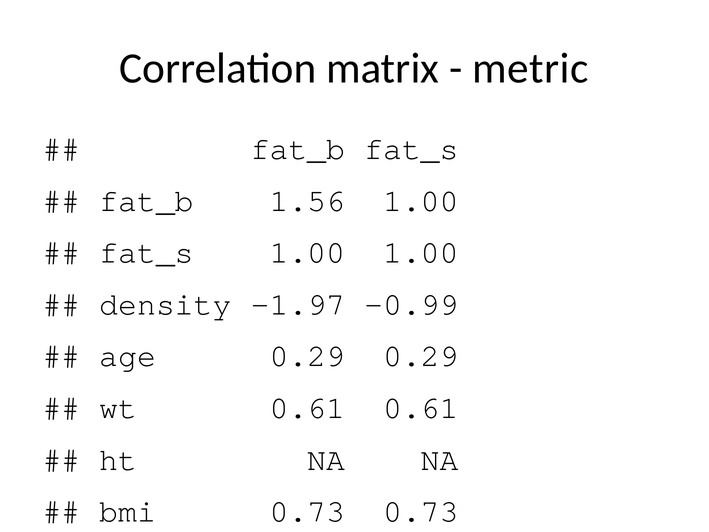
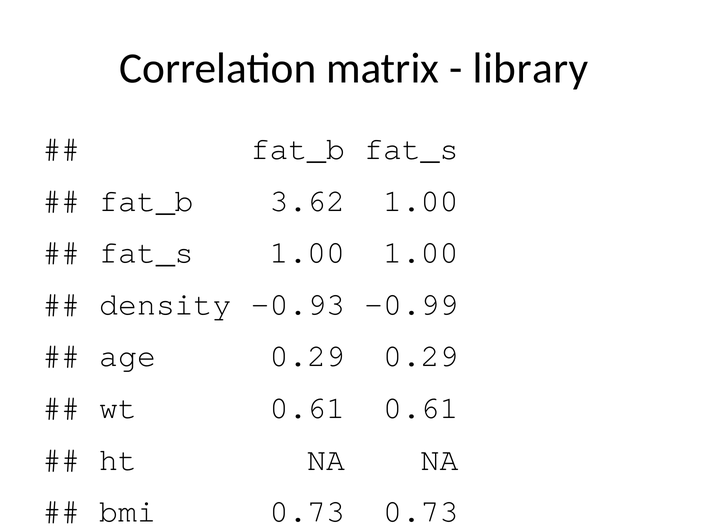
metric: metric -> library
1.56: 1.56 -> 3.62
-1.97: -1.97 -> -0.93
